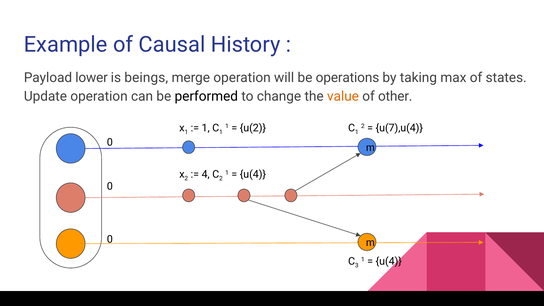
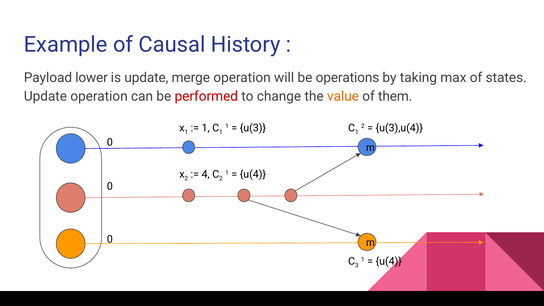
is beings: beings -> update
performed colour: black -> red
other: other -> them
u(2: u(2 -> u(3
u(7),u(4: u(7),u(4 -> u(3),u(4
